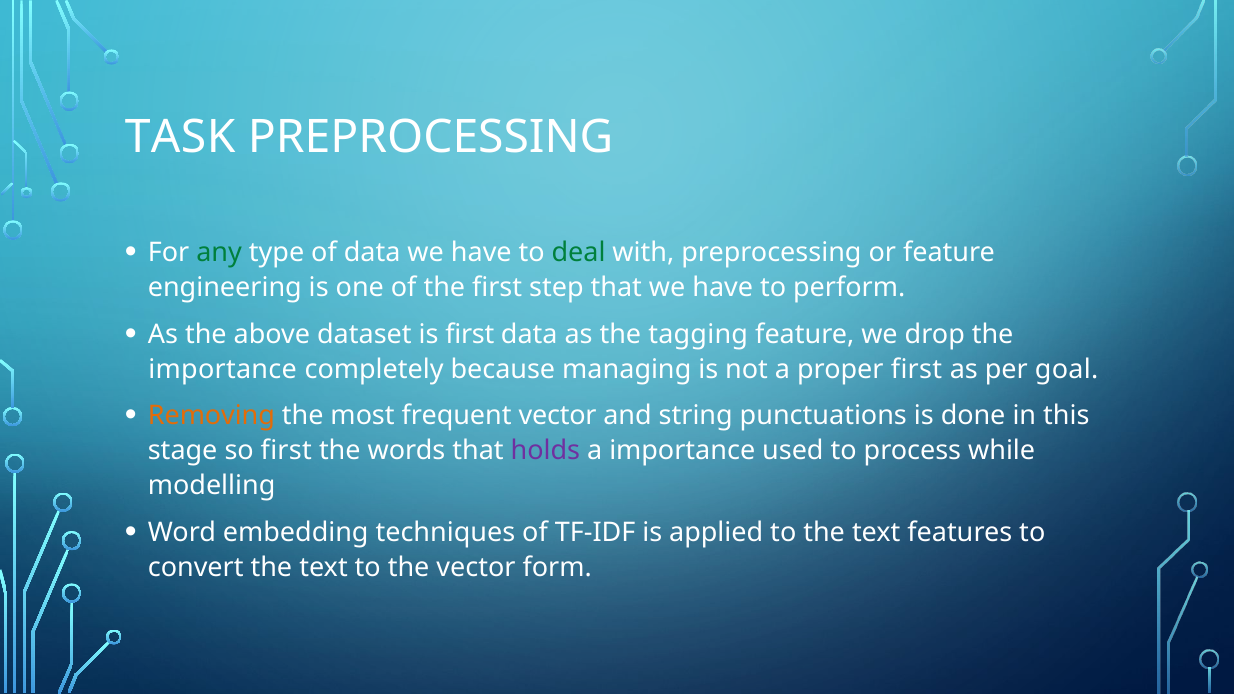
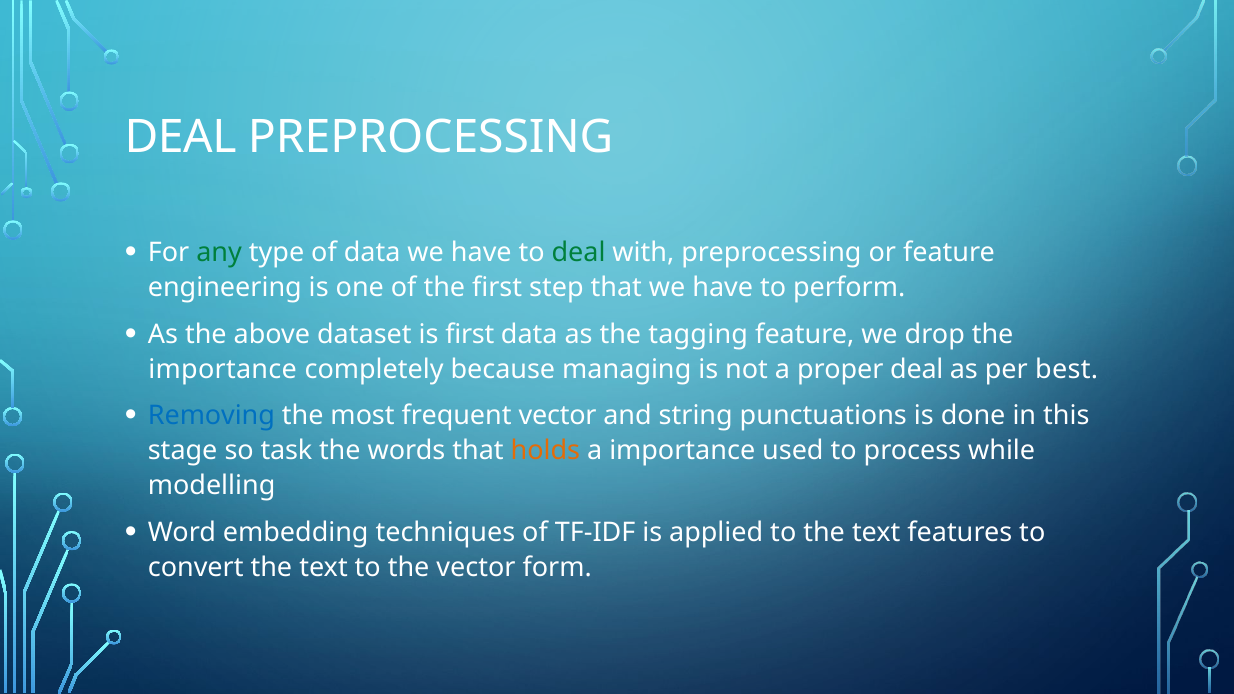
TASK at (180, 137): TASK -> DEAL
proper first: first -> deal
goal: goal -> best
Removing colour: orange -> blue
so first: first -> task
holds colour: purple -> orange
